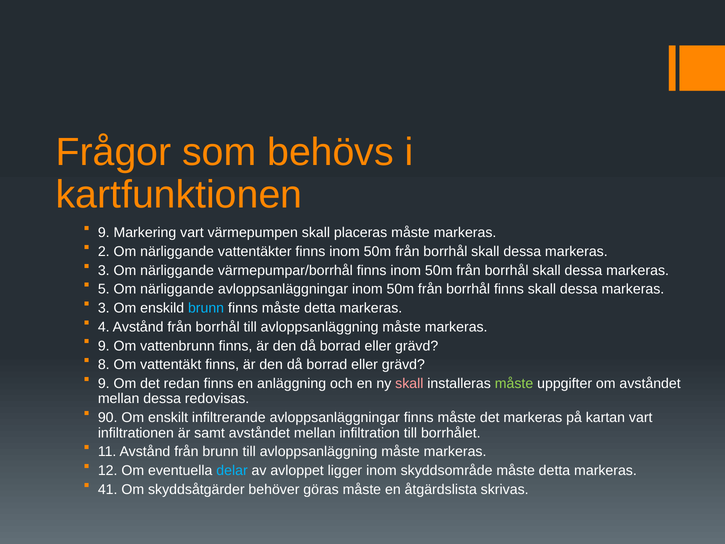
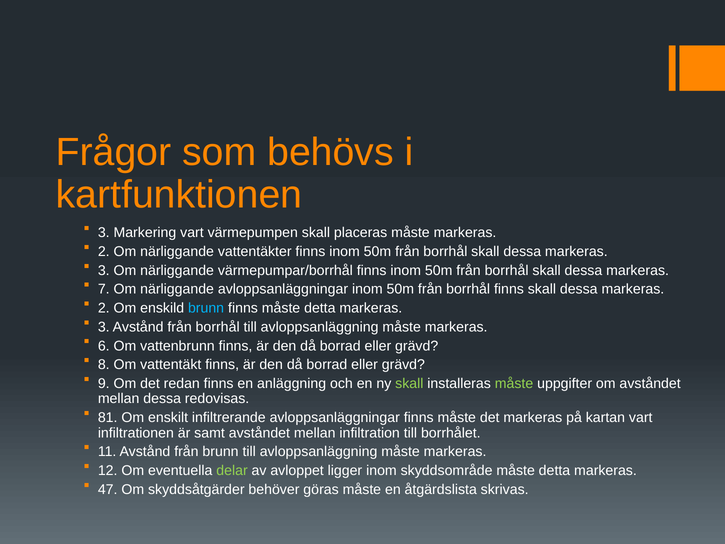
9 at (104, 233): 9 -> 3
5: 5 -> 7
3 at (104, 308): 3 -> 2
4 at (104, 327): 4 -> 3
9 at (104, 346): 9 -> 6
skall at (409, 383) colour: pink -> light green
90: 90 -> 81
delar colour: light blue -> light green
41: 41 -> 47
